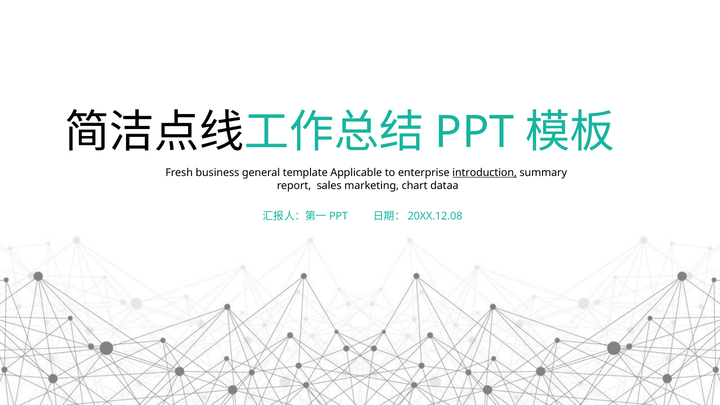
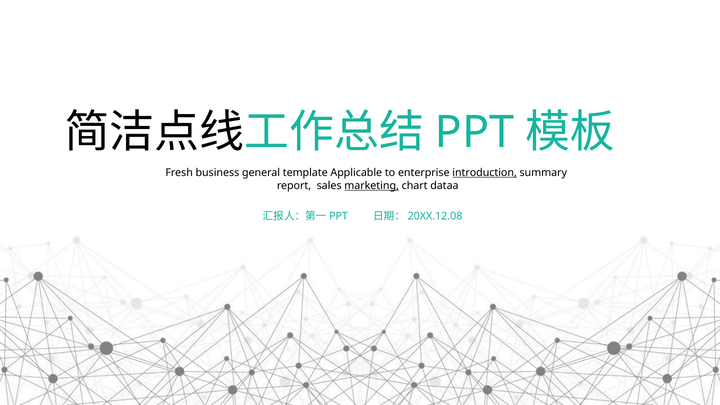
marketing underline: none -> present
